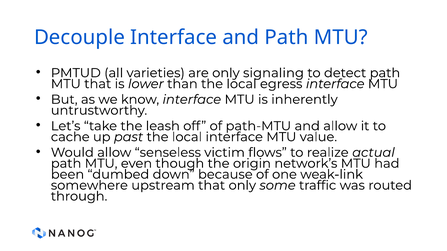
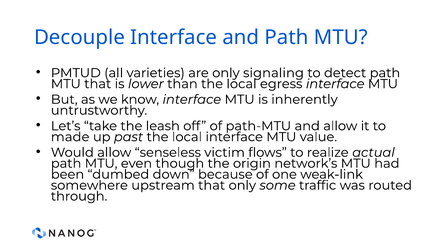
cache: cache -> made
